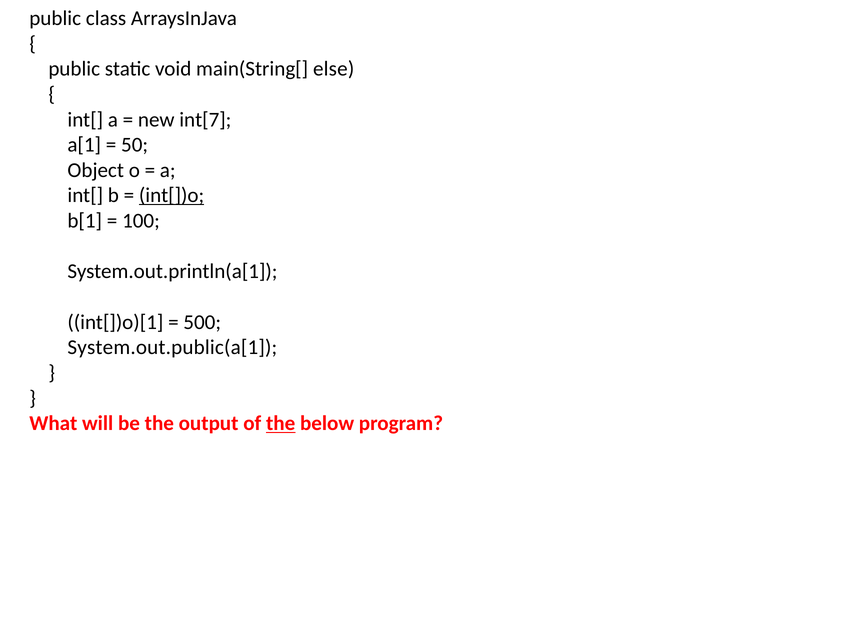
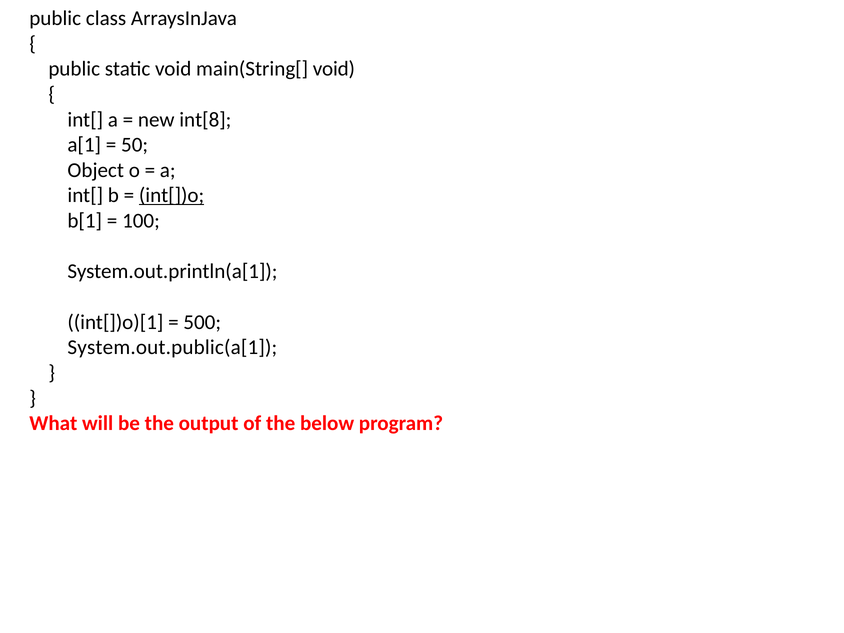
main(String[ else: else -> void
int[7: int[7 -> int[8
the at (281, 423) underline: present -> none
